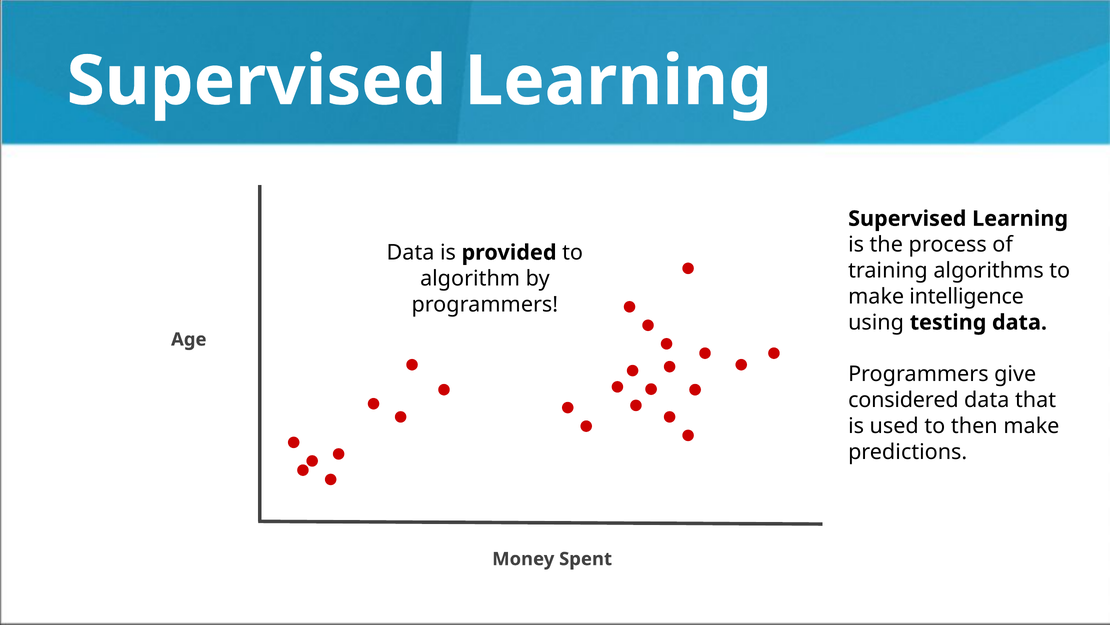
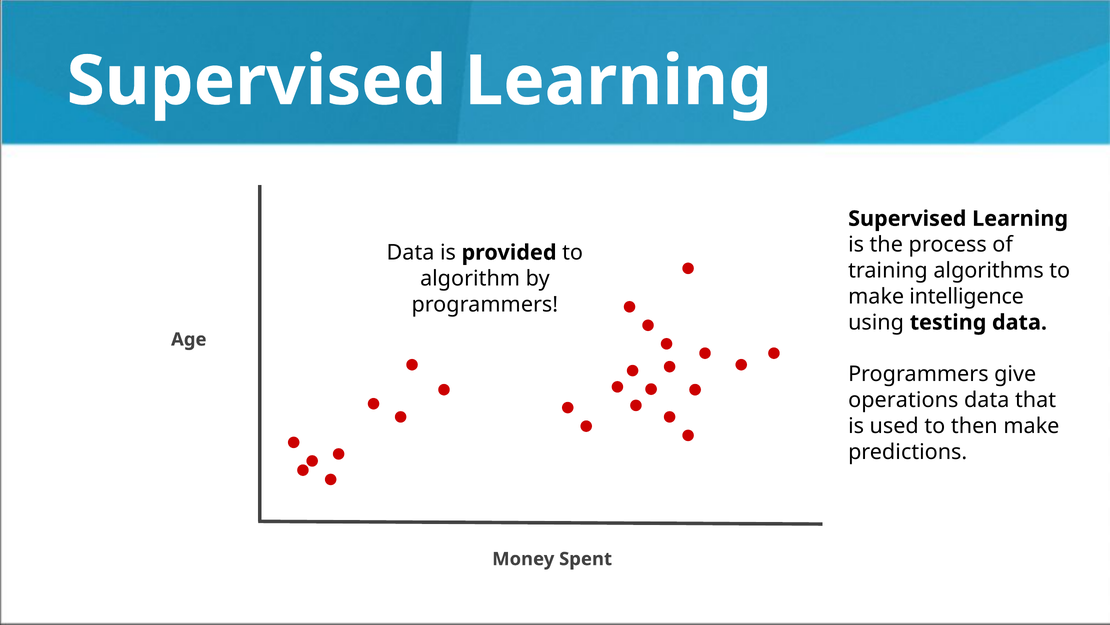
considered: considered -> operations
